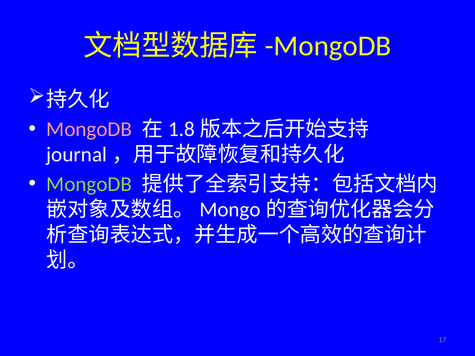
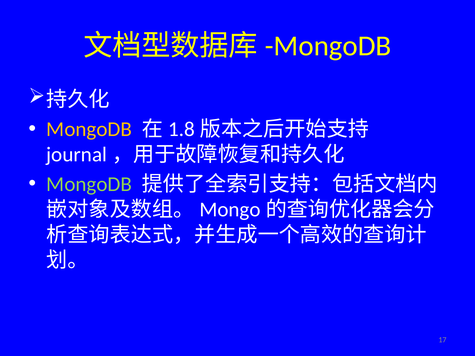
MongoDB at (89, 129) colour: pink -> yellow
